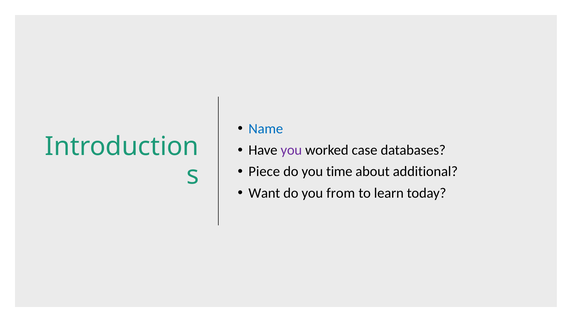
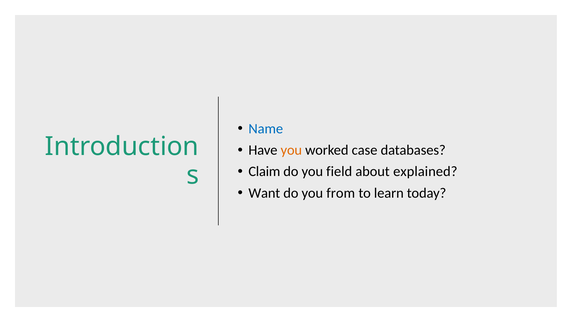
you at (291, 150) colour: purple -> orange
Piece: Piece -> Claim
time: time -> field
additional: additional -> explained
